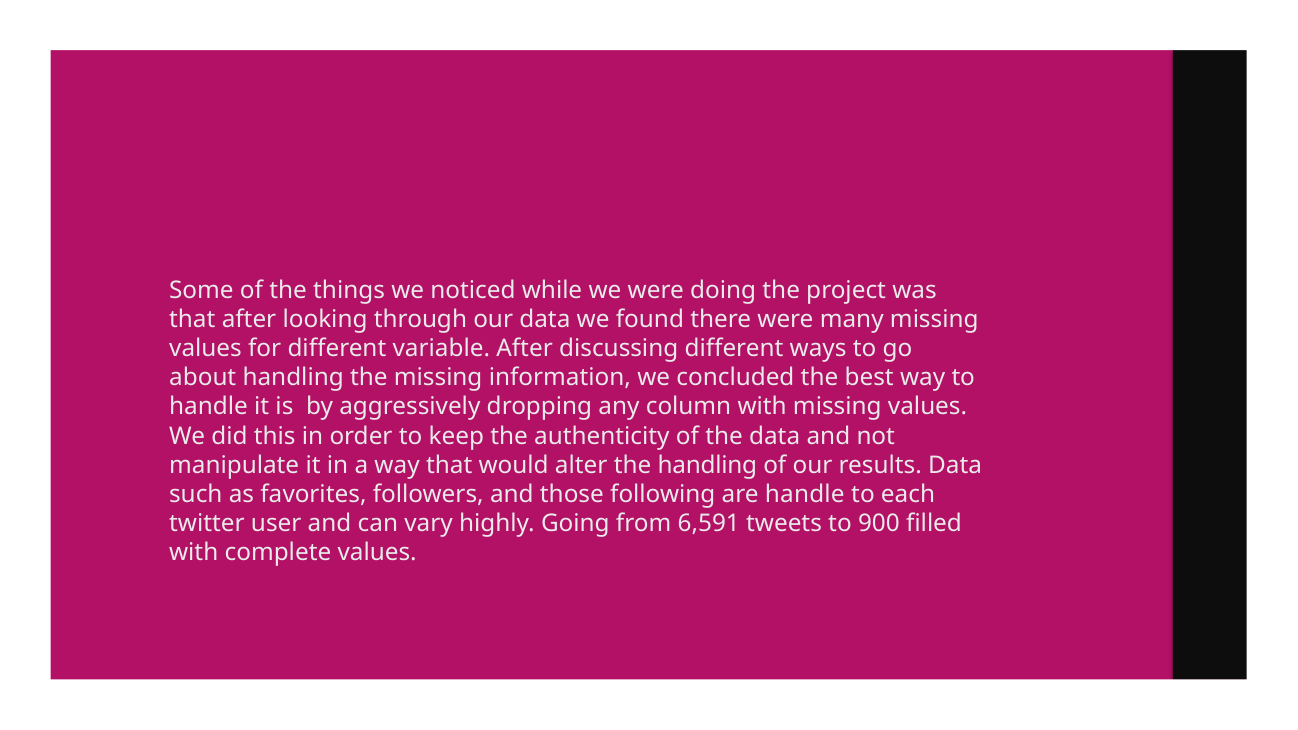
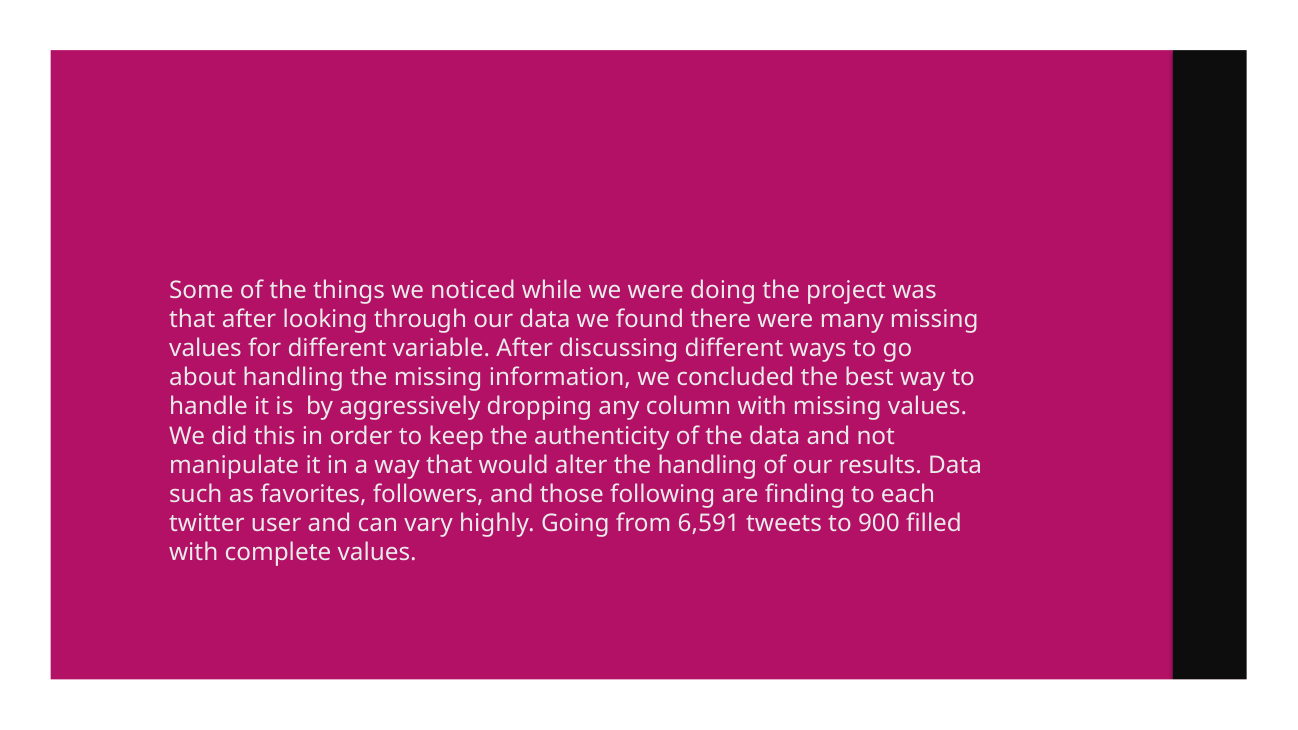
are handle: handle -> finding
